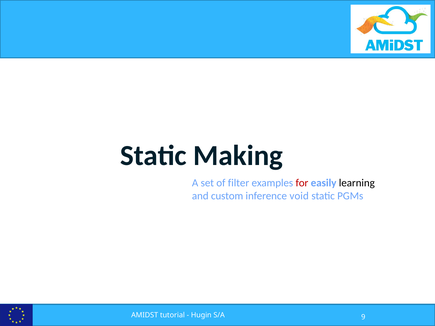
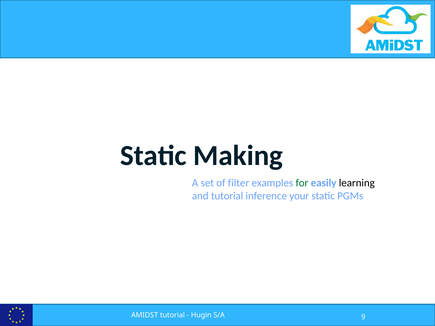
for colour: red -> green
and custom: custom -> tutorial
void: void -> your
